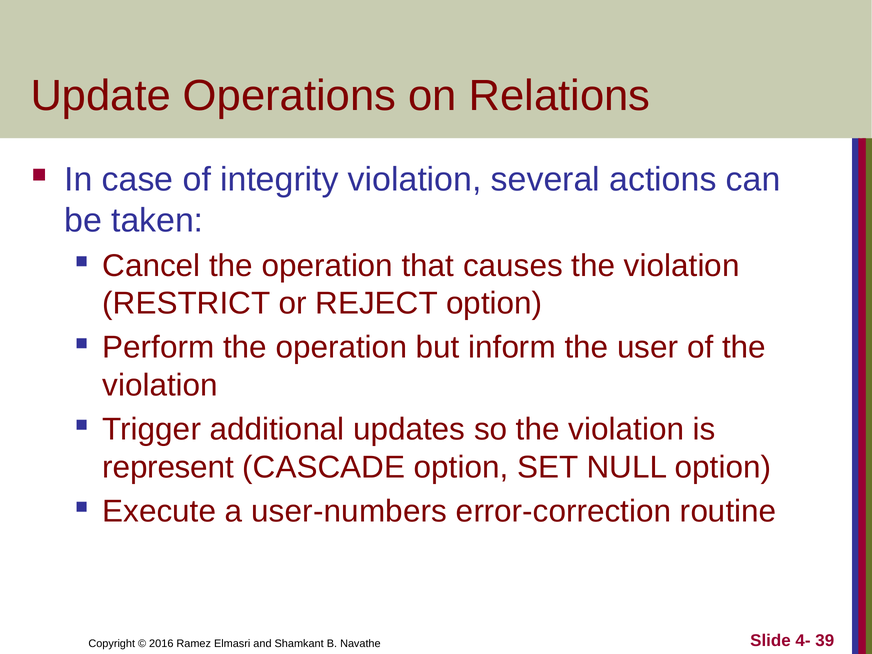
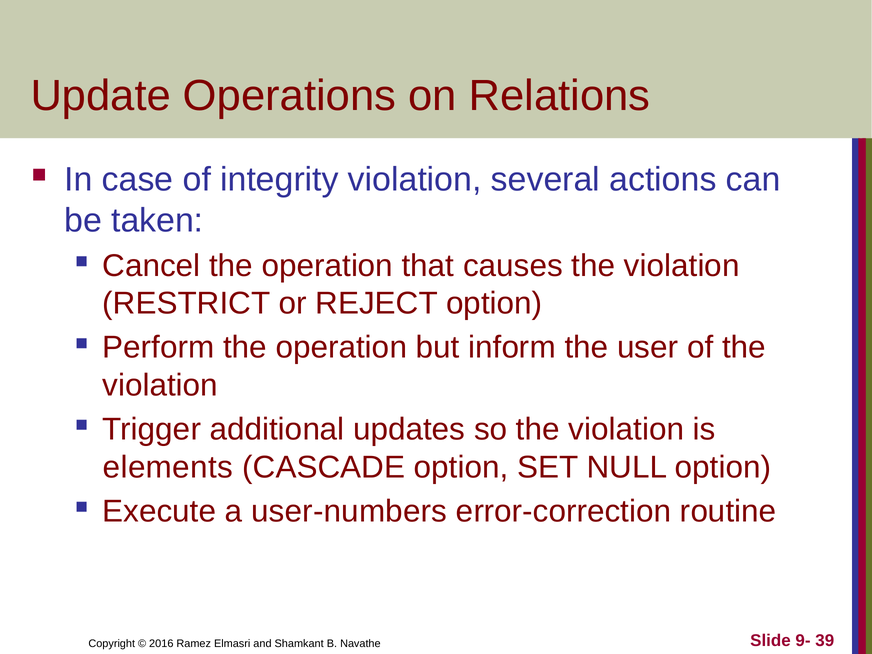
represent: represent -> elements
4-: 4- -> 9-
